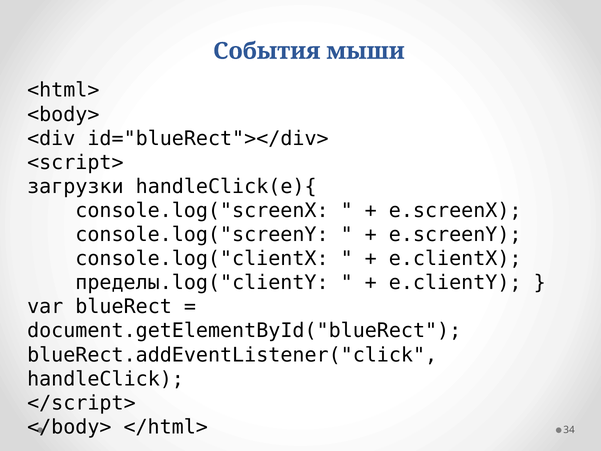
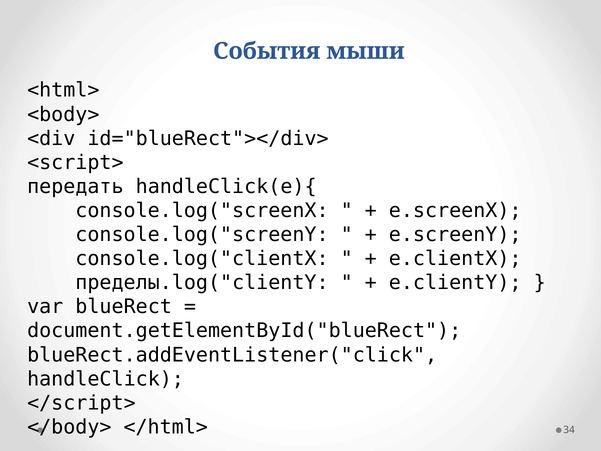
загрузки: загрузки -> передать
